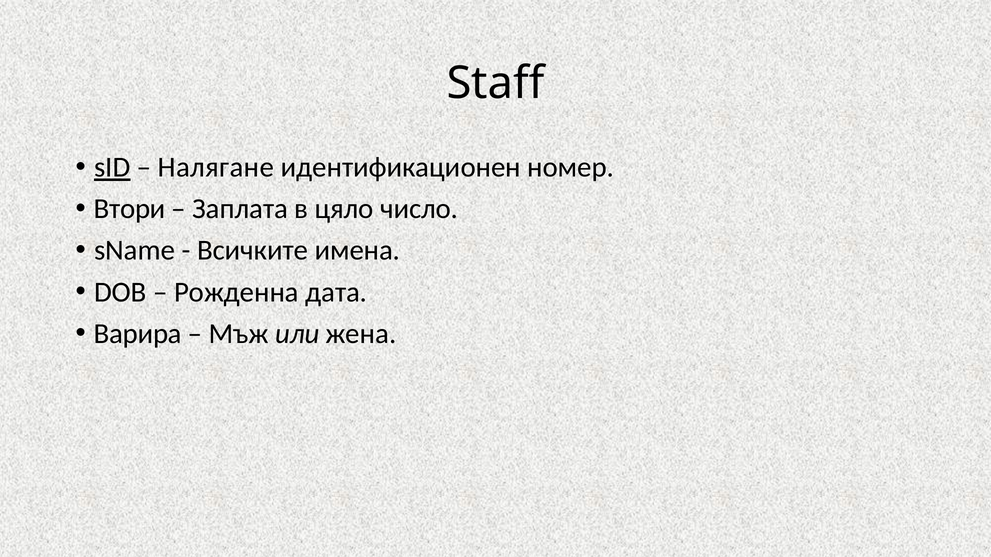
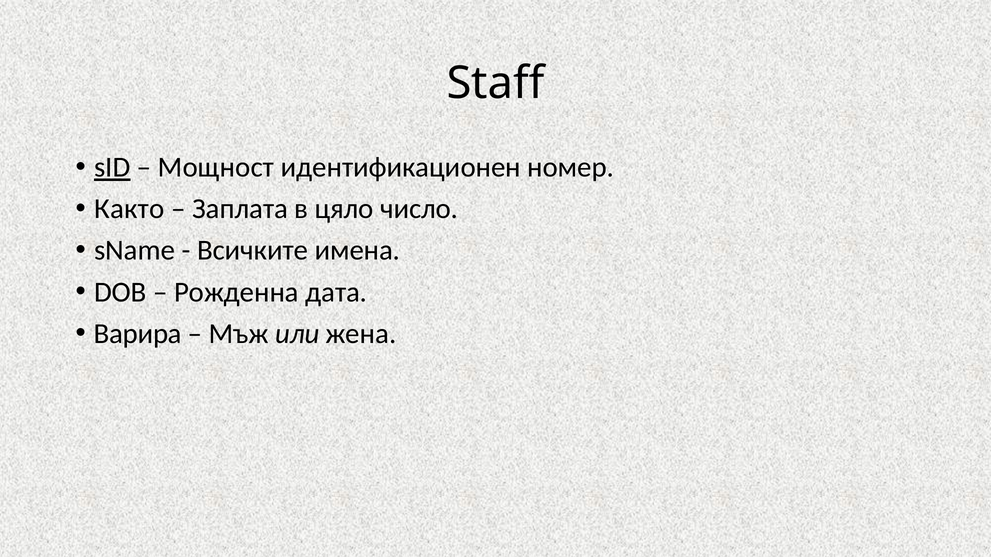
Налягане: Налягане -> Мощност
Втори: Втори -> Както
